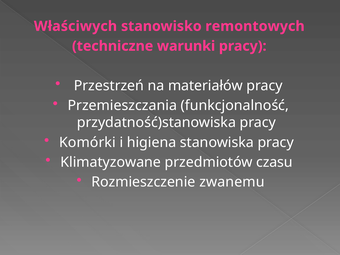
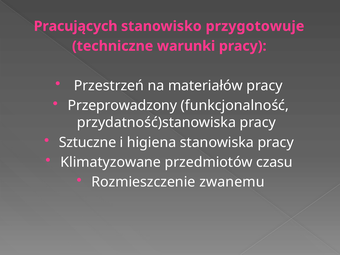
Właściwych: Właściwych -> Pracujących
remontowych: remontowych -> przygotowuje
Przemieszczania: Przemieszczania -> Przeprowadzony
Komórki: Komórki -> Sztuczne
